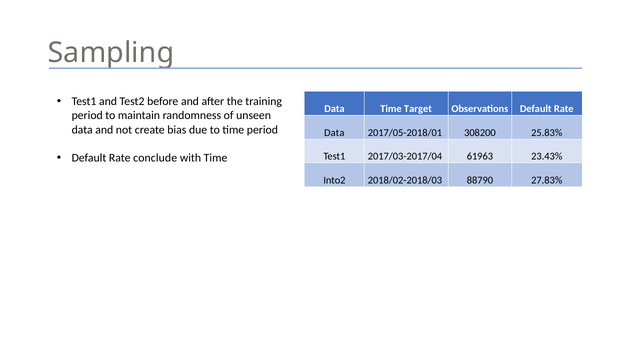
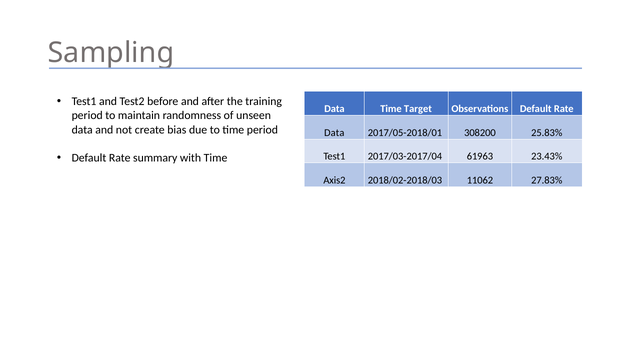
conclude: conclude -> summary
Into2: Into2 -> Axis2
88790: 88790 -> 11062
